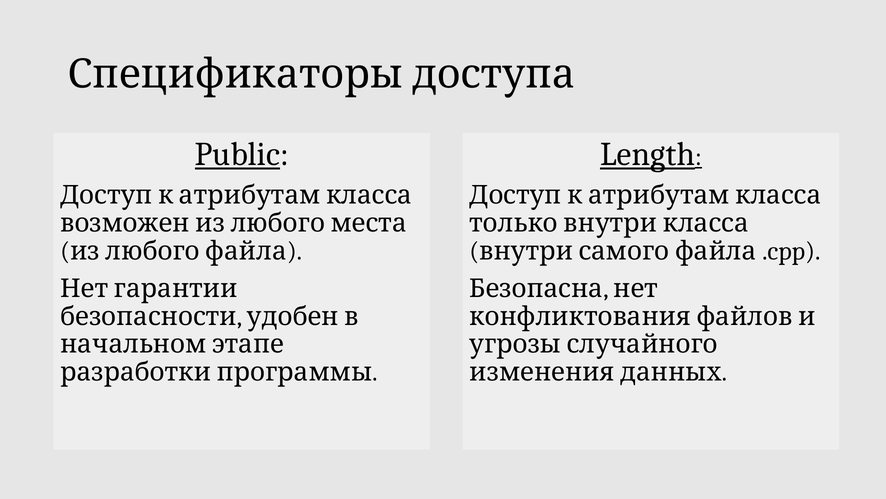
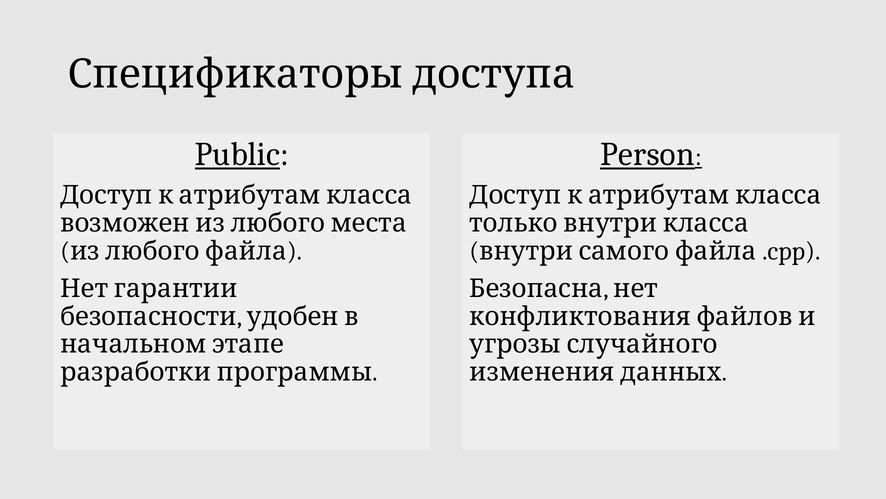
Length: Length -> Person
